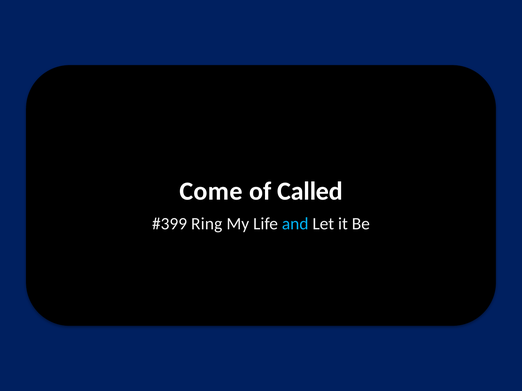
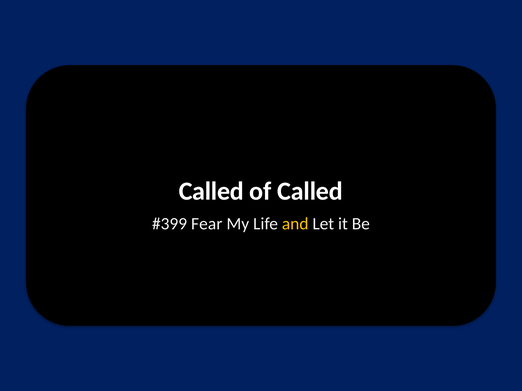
Come at (211, 191): Come -> Called
Ring: Ring -> Fear
and colour: light blue -> yellow
